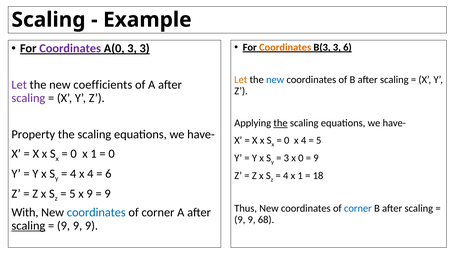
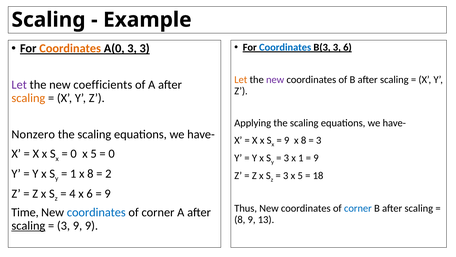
Coordinates at (285, 47) colour: orange -> blue
Coordinates at (70, 48) colour: purple -> orange
new at (275, 79) colour: blue -> purple
scaling at (28, 98) colour: purple -> orange
the at (281, 123) underline: present -> none
Property: Property -> Nonzero
0 at (287, 140): 0 -> 9
4 at (304, 140): 4 -> 8
5 at (319, 140): 5 -> 3
0 x 1: 1 -> 5
x 0: 0 -> 1
4 at (73, 174): 4 -> 1
4 at (90, 174): 4 -> 8
6 at (108, 174): 6 -> 2
4 at (286, 175): 4 -> 3
1 at (300, 175): 1 -> 5
5 at (72, 193): 5 -> 4
x 9: 9 -> 6
With: With -> Time
9 at (240, 219): 9 -> 8
68: 68 -> 13
9 at (64, 225): 9 -> 3
